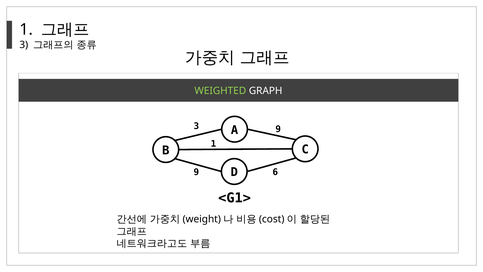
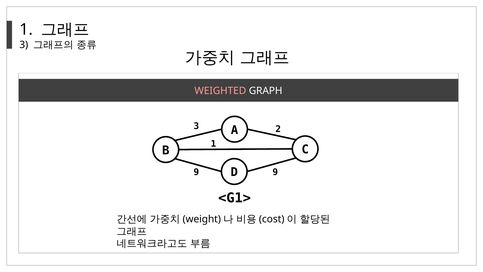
WEIGHTED colour: light green -> pink
3 9: 9 -> 2
9 6: 6 -> 9
